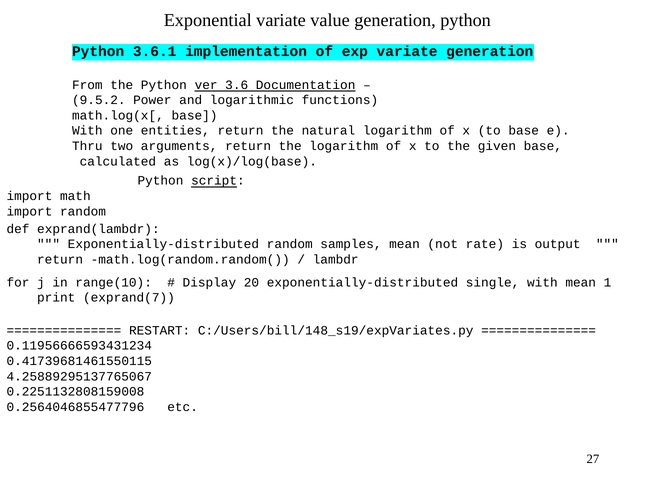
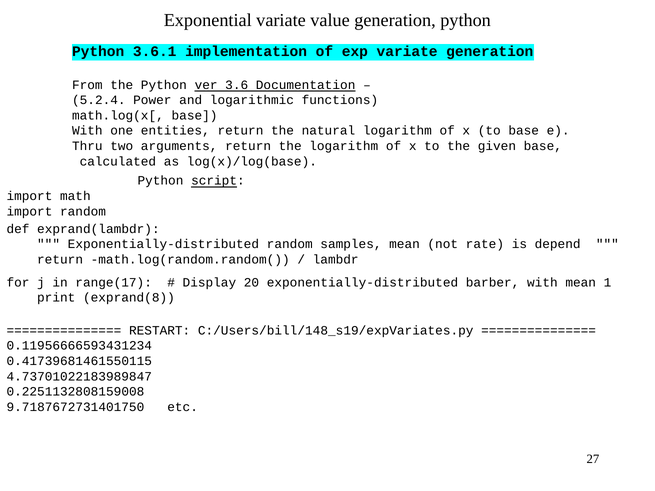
9.5.2: 9.5.2 -> 5.2.4
output: output -> depend
range(10: range(10 -> range(17
single: single -> barber
exprand(7: exprand(7 -> exprand(8
4.25889295137765067: 4.25889295137765067 -> 4.73701022183989847
0.2564046855477796: 0.2564046855477796 -> 9.7187672731401750
